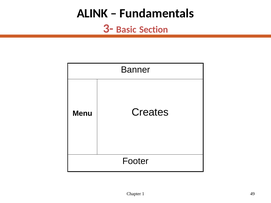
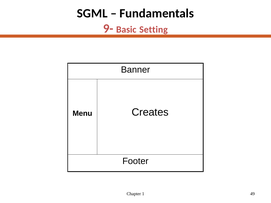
ALINK: ALINK -> SGML
3-: 3- -> 9-
Section: Section -> Setting
